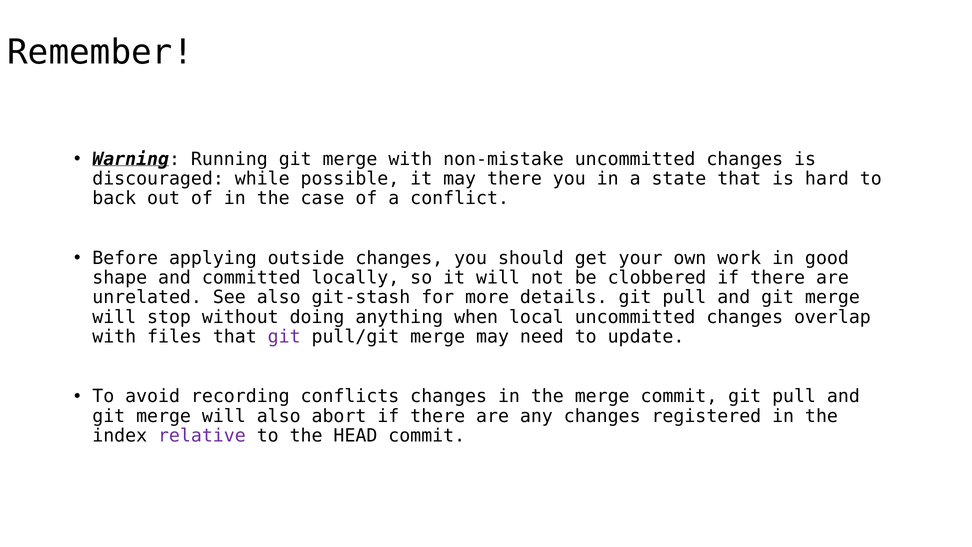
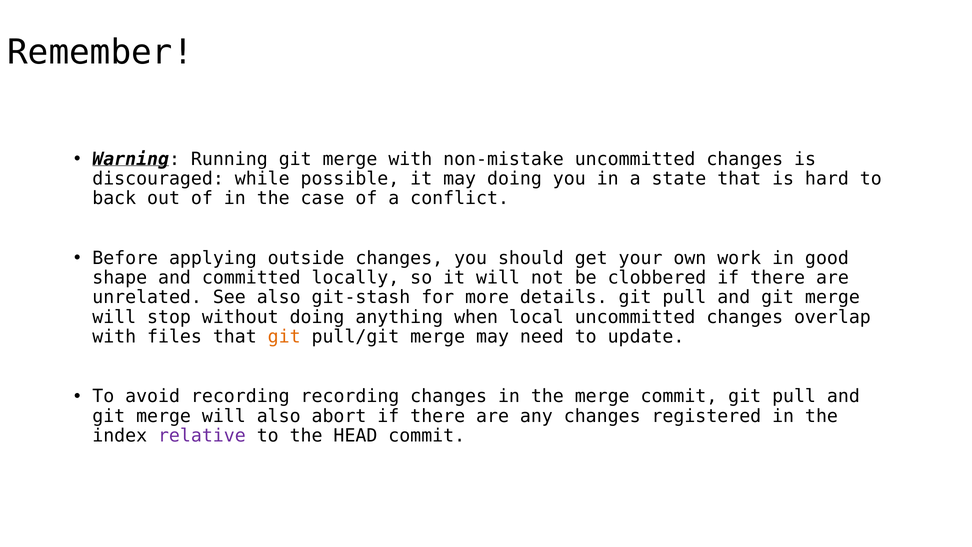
may there: there -> doing
git at (284, 337) colour: purple -> orange
recording conflicts: conflicts -> recording
